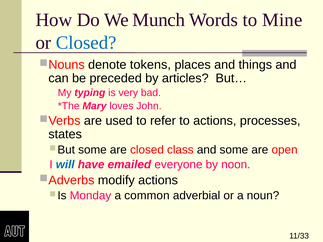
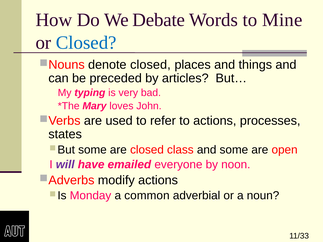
Munch: Munch -> Debate
denote tokens: tokens -> closed
will colour: blue -> purple
